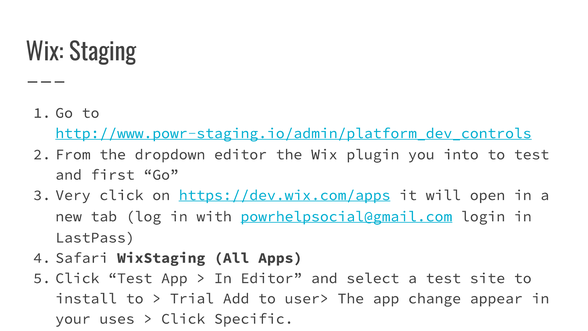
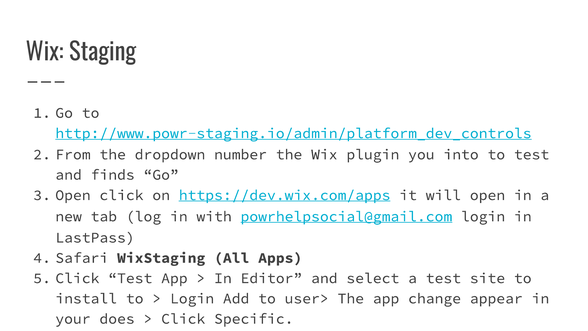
dropdown editor: editor -> number
first: first -> finds
Very at (73, 195): Very -> Open
Trial at (192, 298): Trial -> Login
uses: uses -> does
